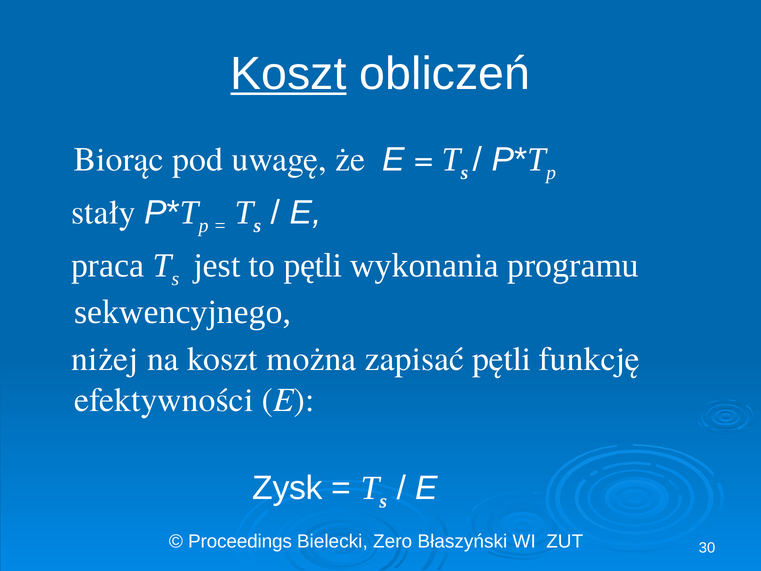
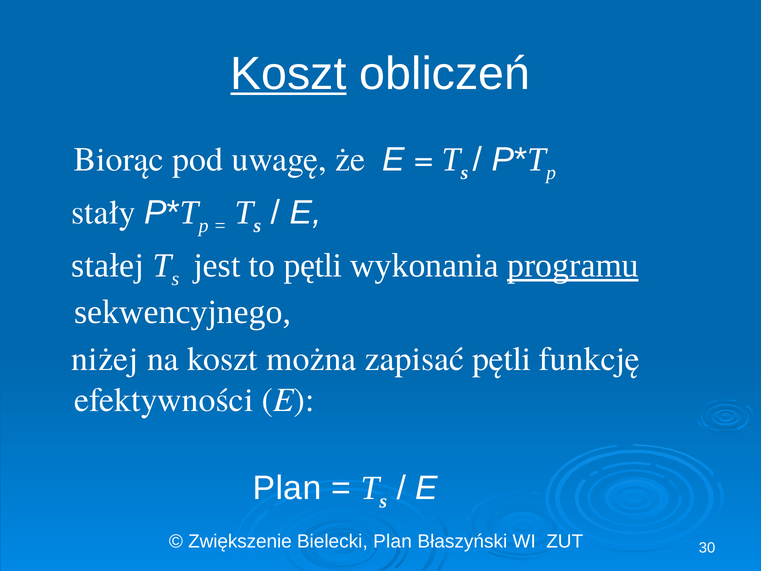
praca: praca -> stałej
programu underline: none -> present
Zysk at (287, 488): Zysk -> Plan
Proceedings: Proceedings -> Zwiększenie
Bielecki Zero: Zero -> Plan
